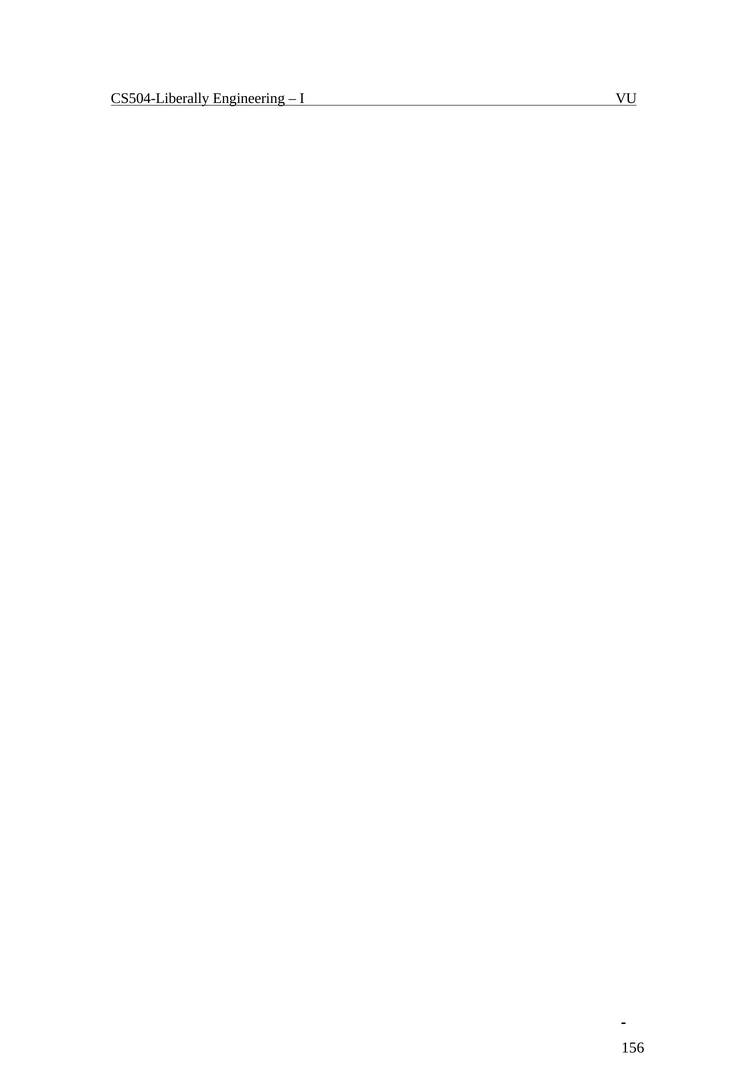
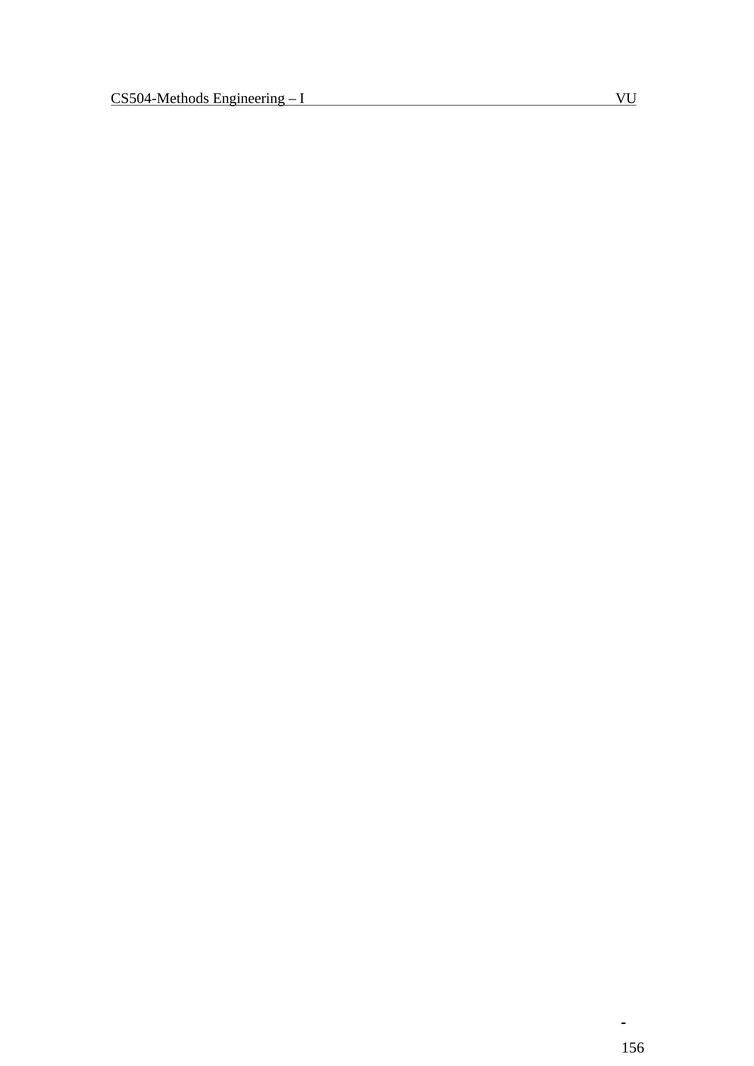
CS504-Liberally: CS504-Liberally -> CS504-Methods
